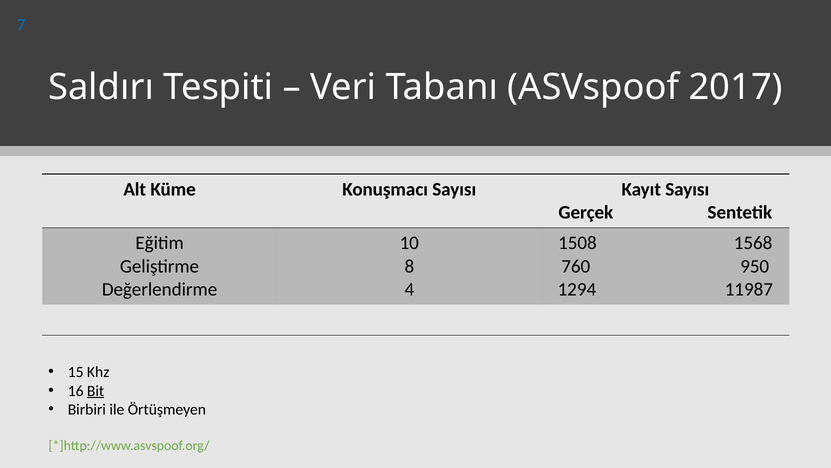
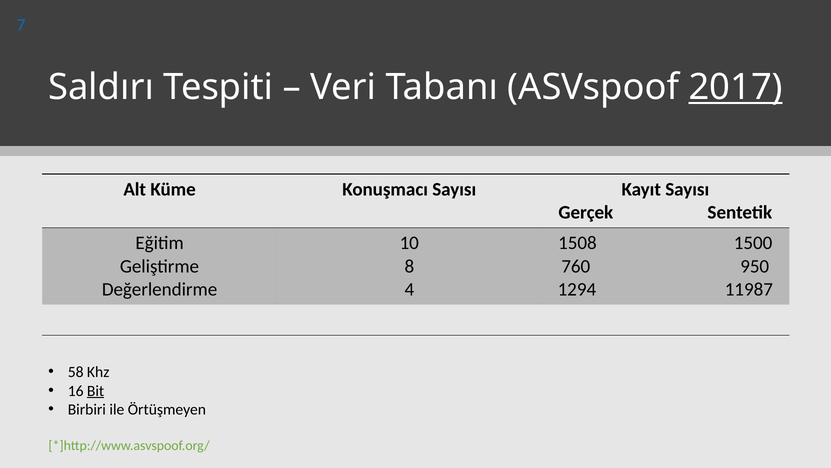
2017 underline: none -> present
1568: 1568 -> 1500
15: 15 -> 58
